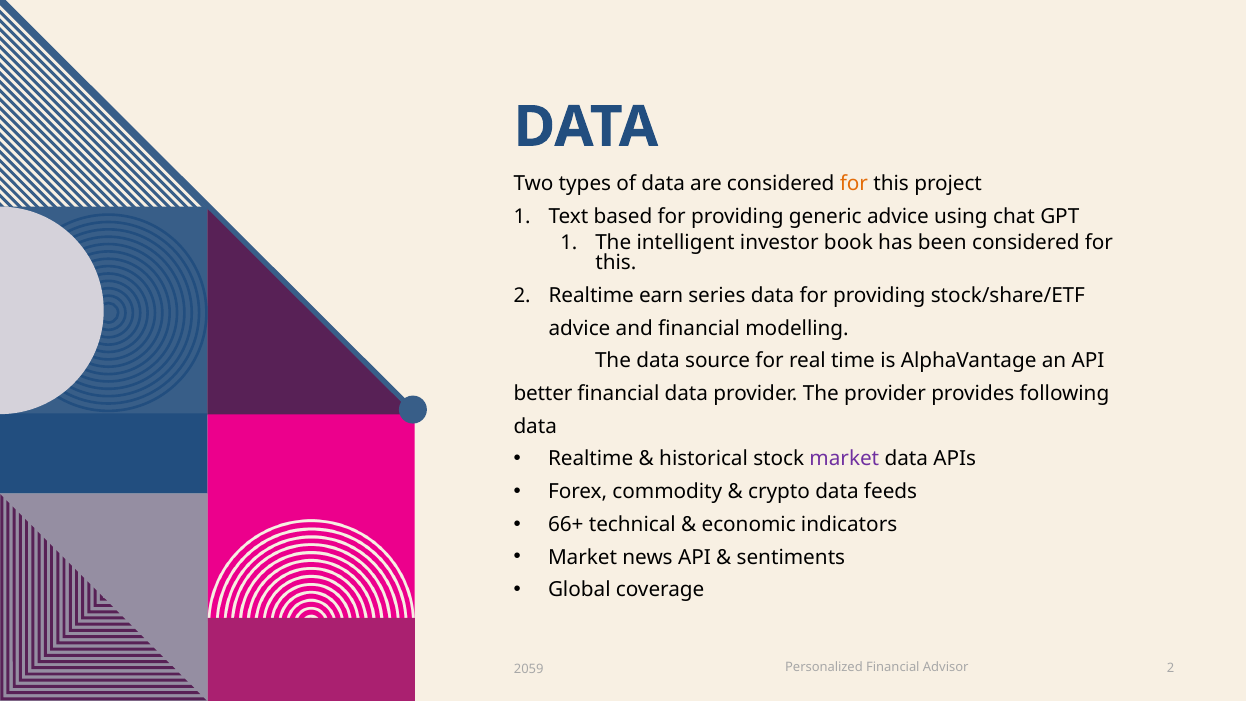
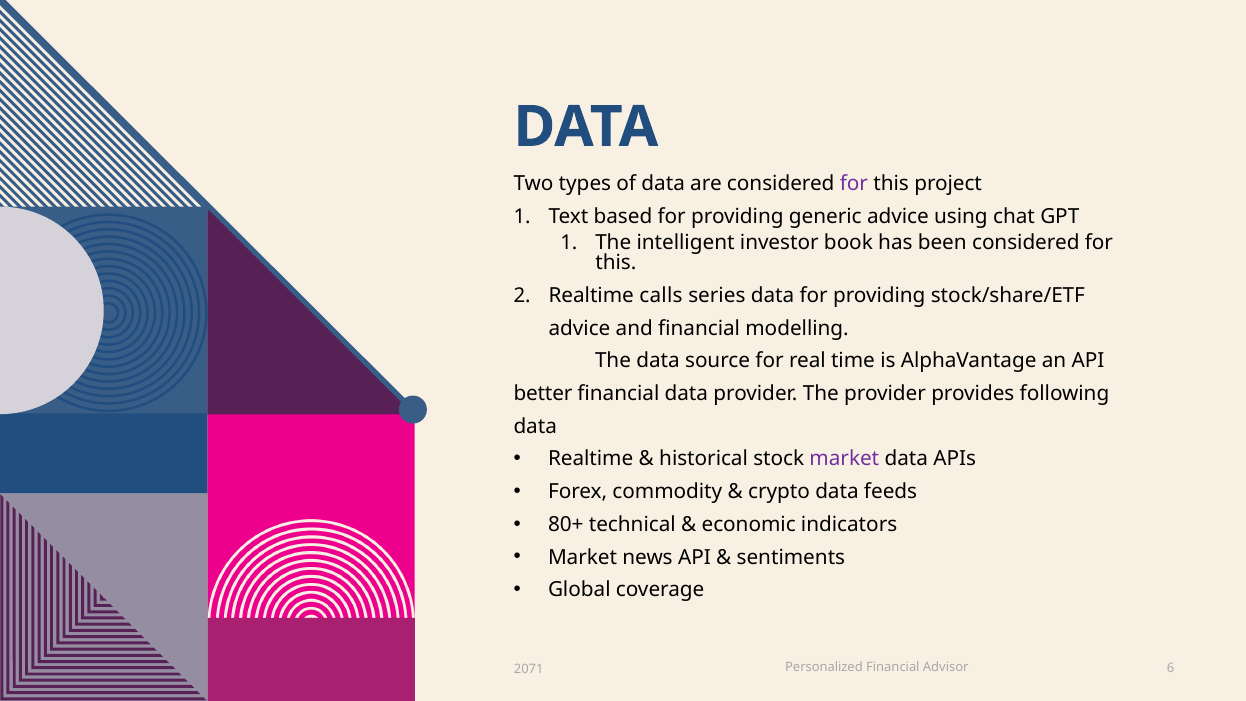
for at (854, 184) colour: orange -> purple
earn: earn -> calls
66+: 66+ -> 80+
Advisor 2: 2 -> 6
2059: 2059 -> 2071
